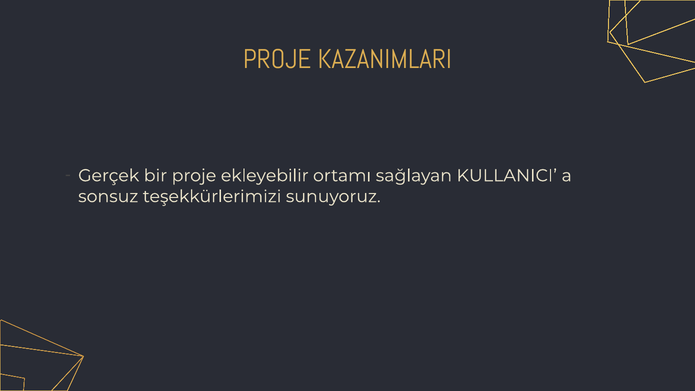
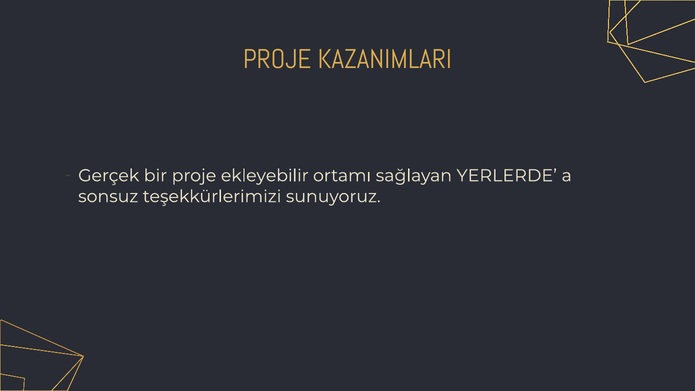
KULLANICI: KULLANICI -> YERLERDE
